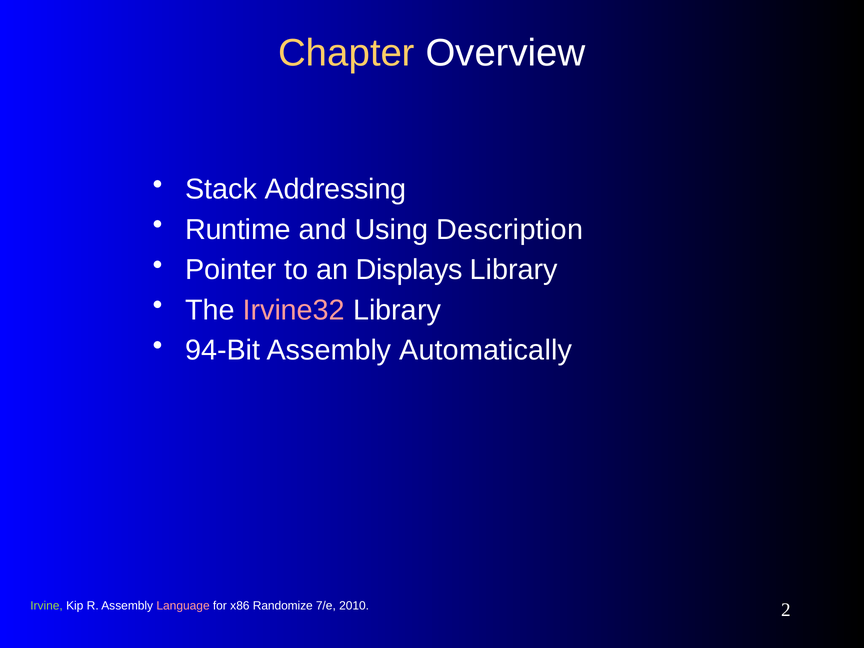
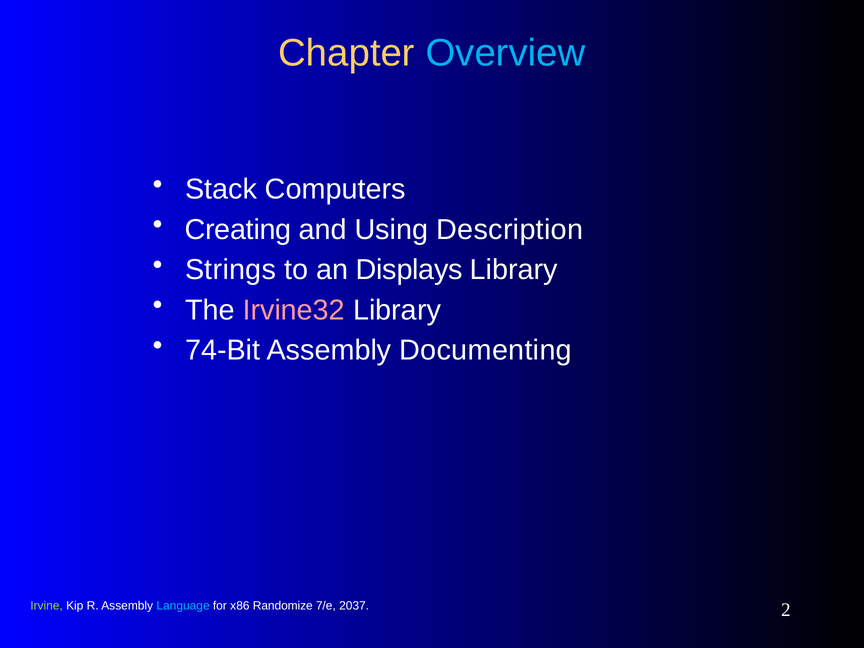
Overview colour: white -> light blue
Addressing: Addressing -> Computers
Runtime: Runtime -> Creating
Pointer: Pointer -> Strings
94-Bit: 94-Bit -> 74-Bit
Automatically: Automatically -> Documenting
Language colour: pink -> light blue
2010: 2010 -> 2037
